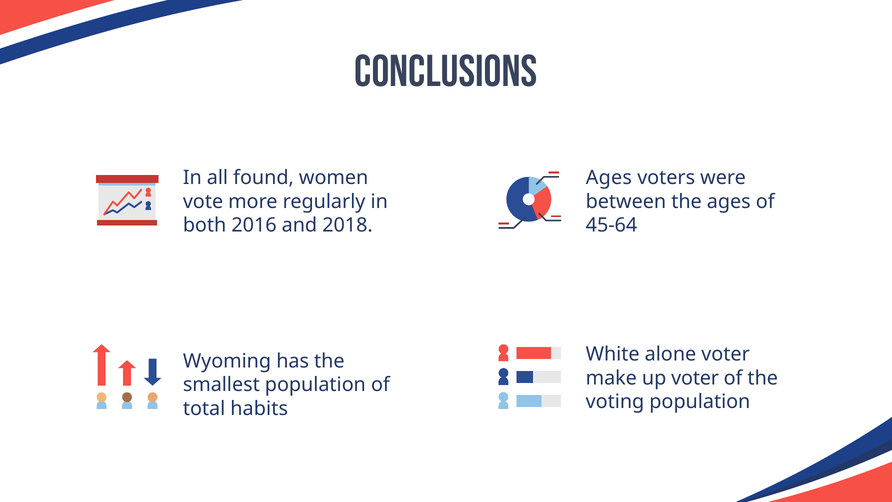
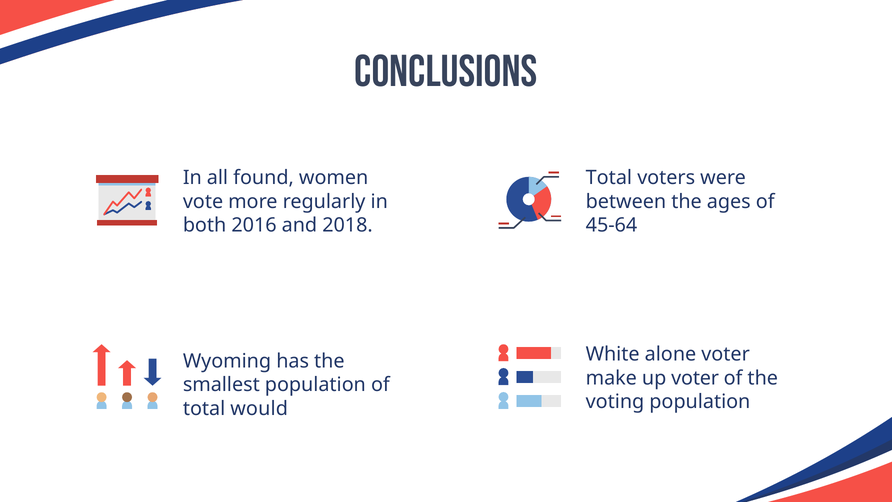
Ages at (609, 178): Ages -> Total
habits: habits -> would
